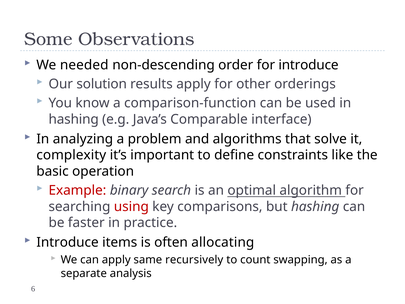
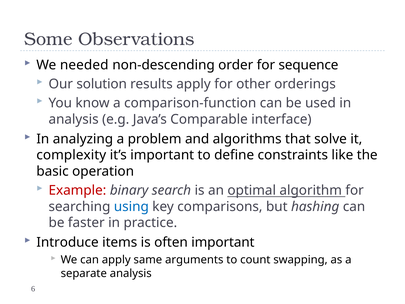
for introduce: introduce -> sequence
hashing at (74, 119): hashing -> analysis
using colour: red -> blue
often allocating: allocating -> important
recursively: recursively -> arguments
